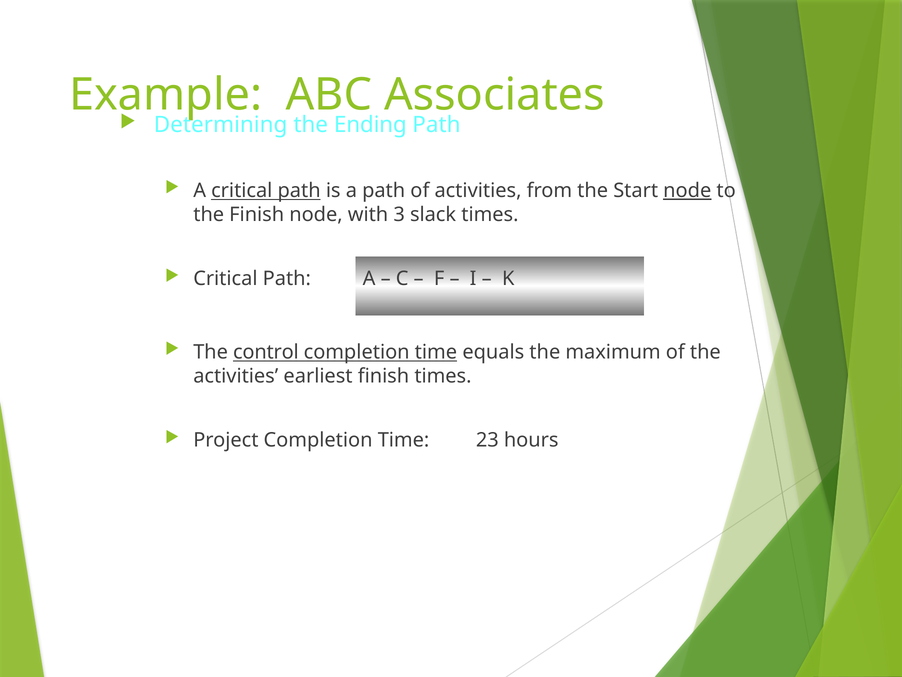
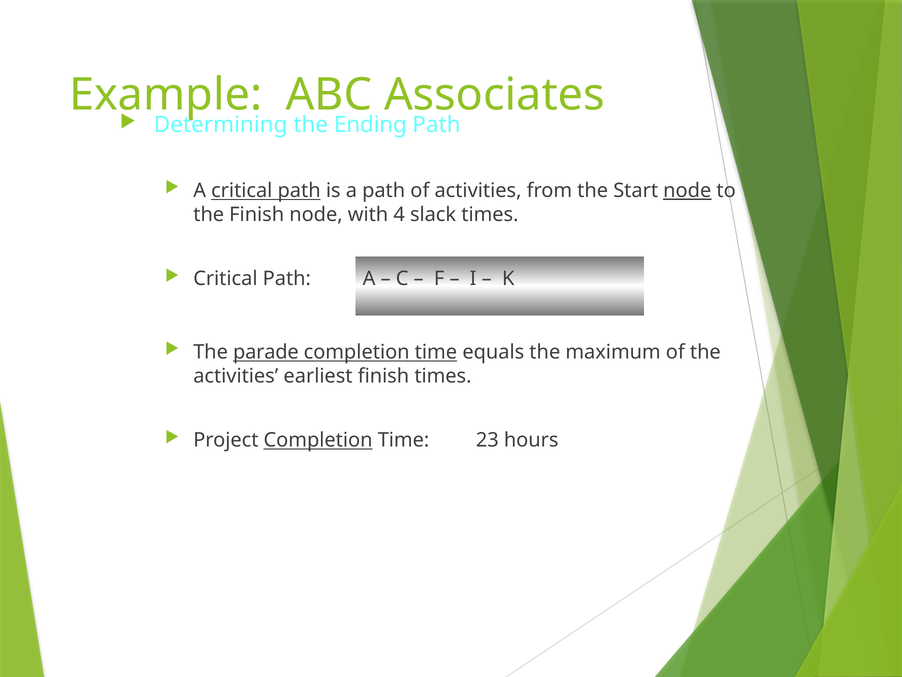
3: 3 -> 4
control: control -> parade
Completion at (318, 440) underline: none -> present
